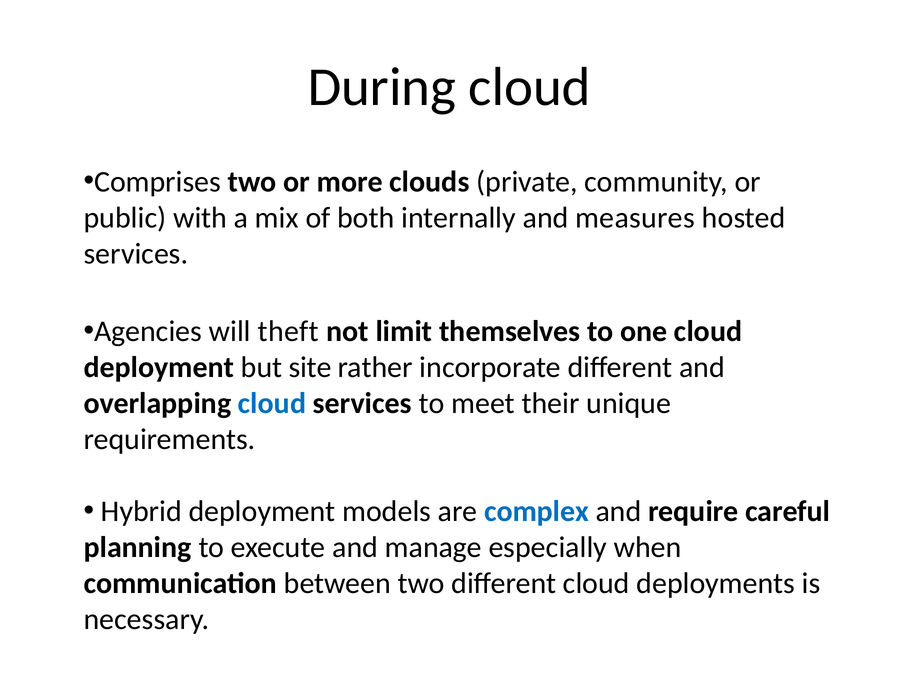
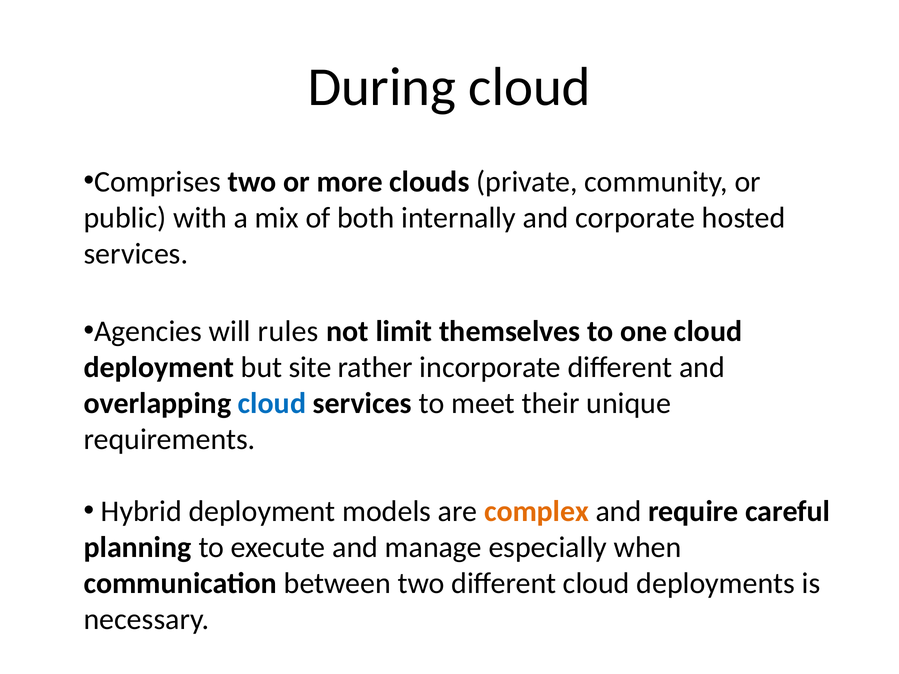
measures: measures -> corporate
theft: theft -> rules
complex colour: blue -> orange
